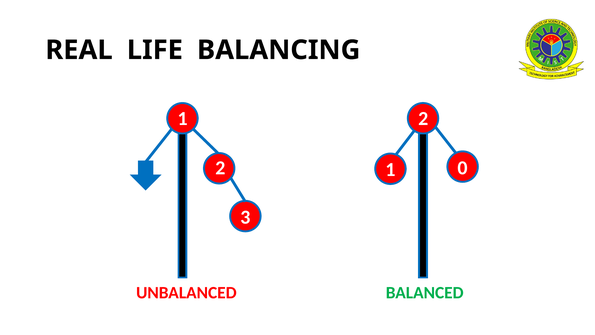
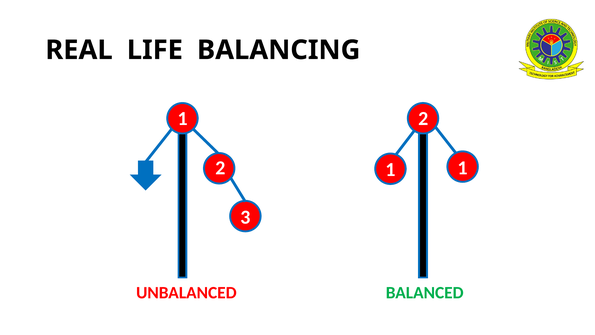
1 0: 0 -> 1
